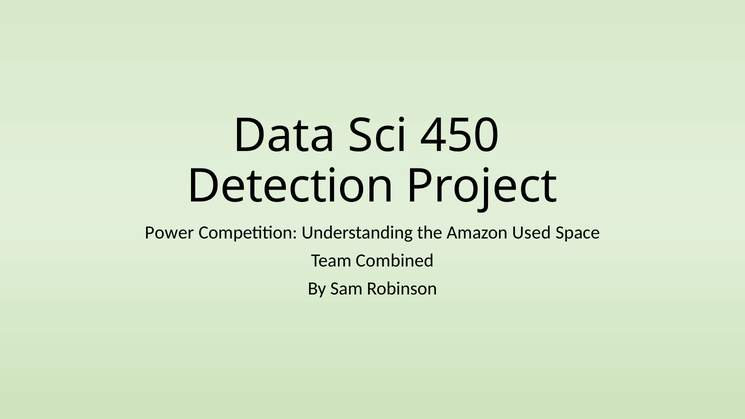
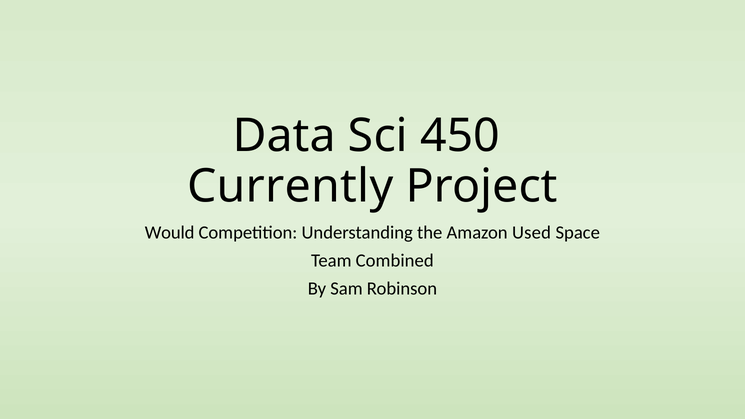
Detection: Detection -> Currently
Power: Power -> Would
